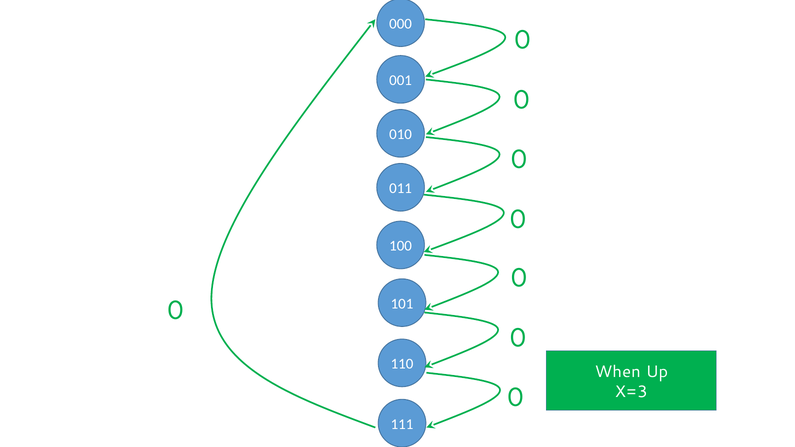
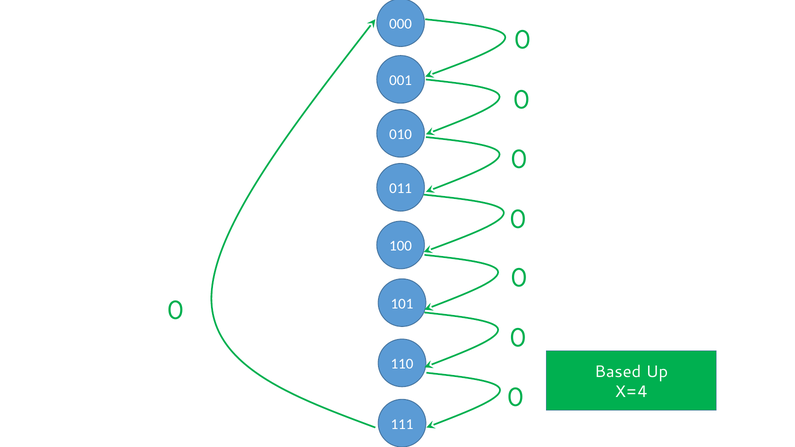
When: When -> Based
X=3: X=3 -> X=4
